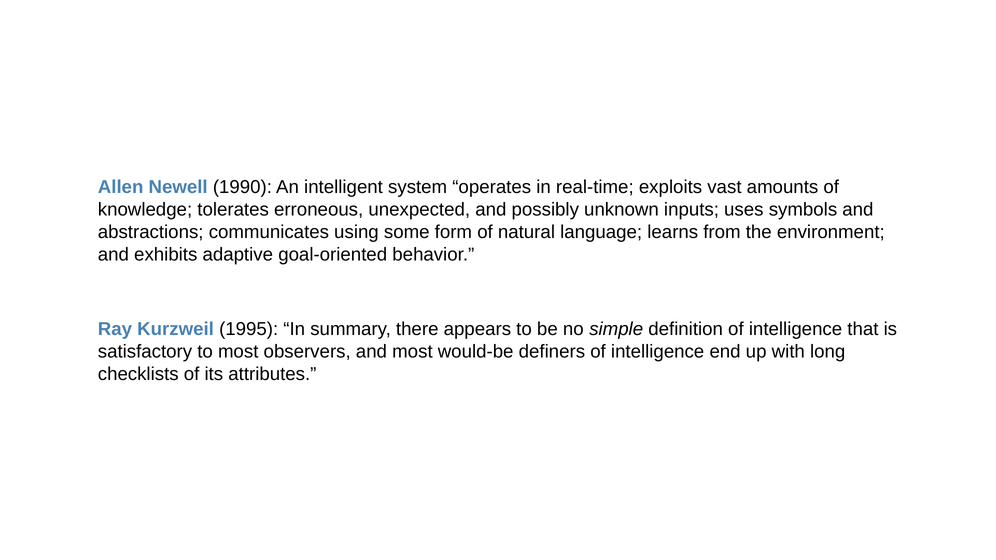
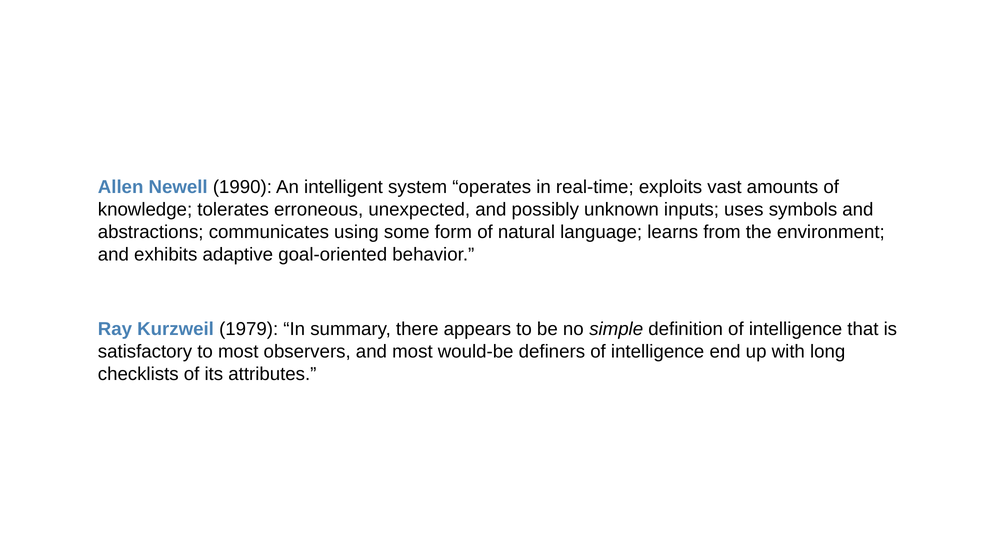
1995: 1995 -> 1979
